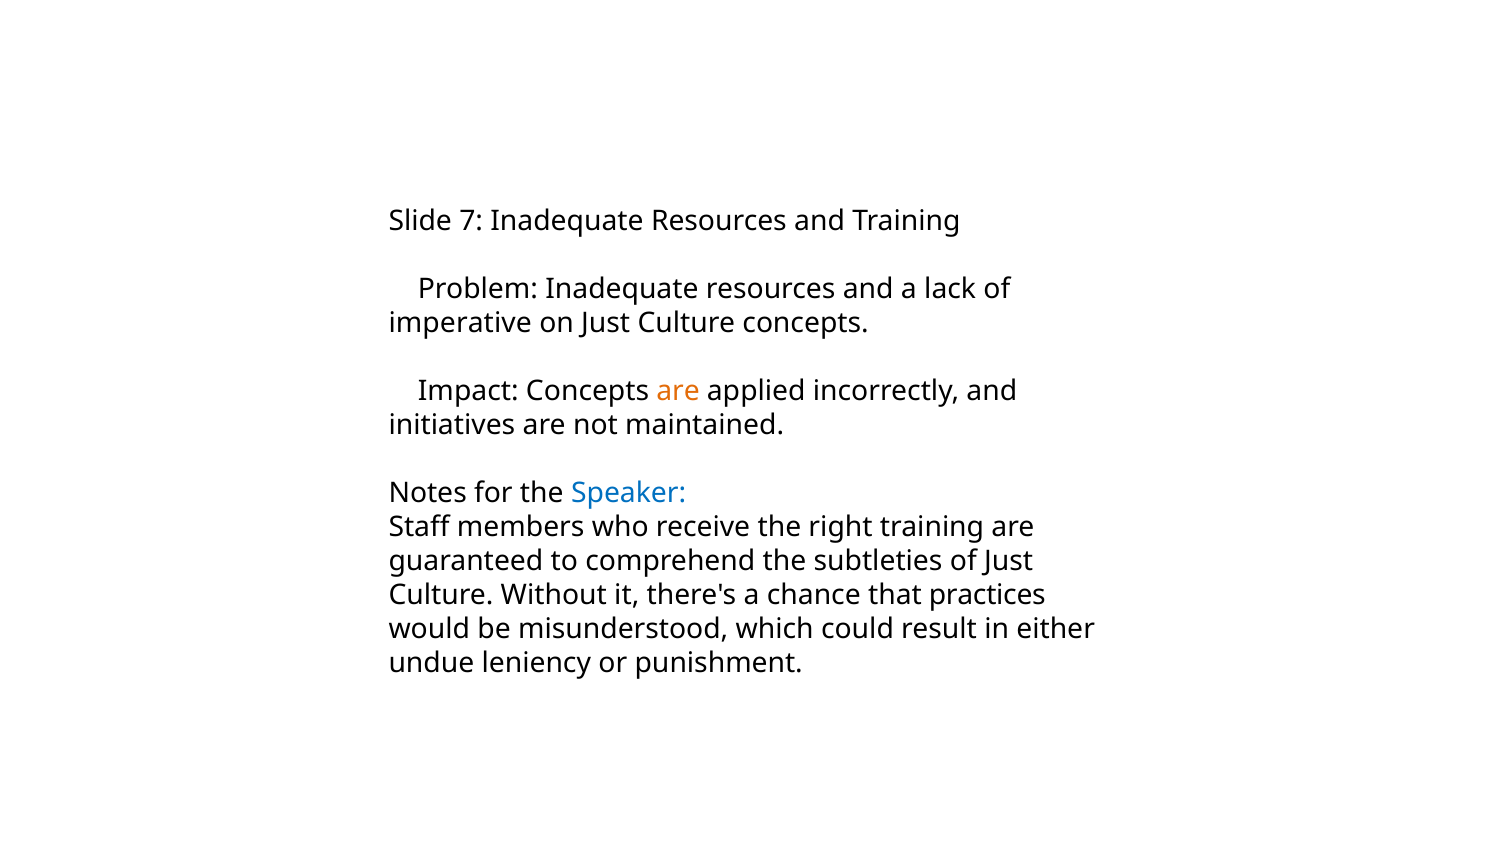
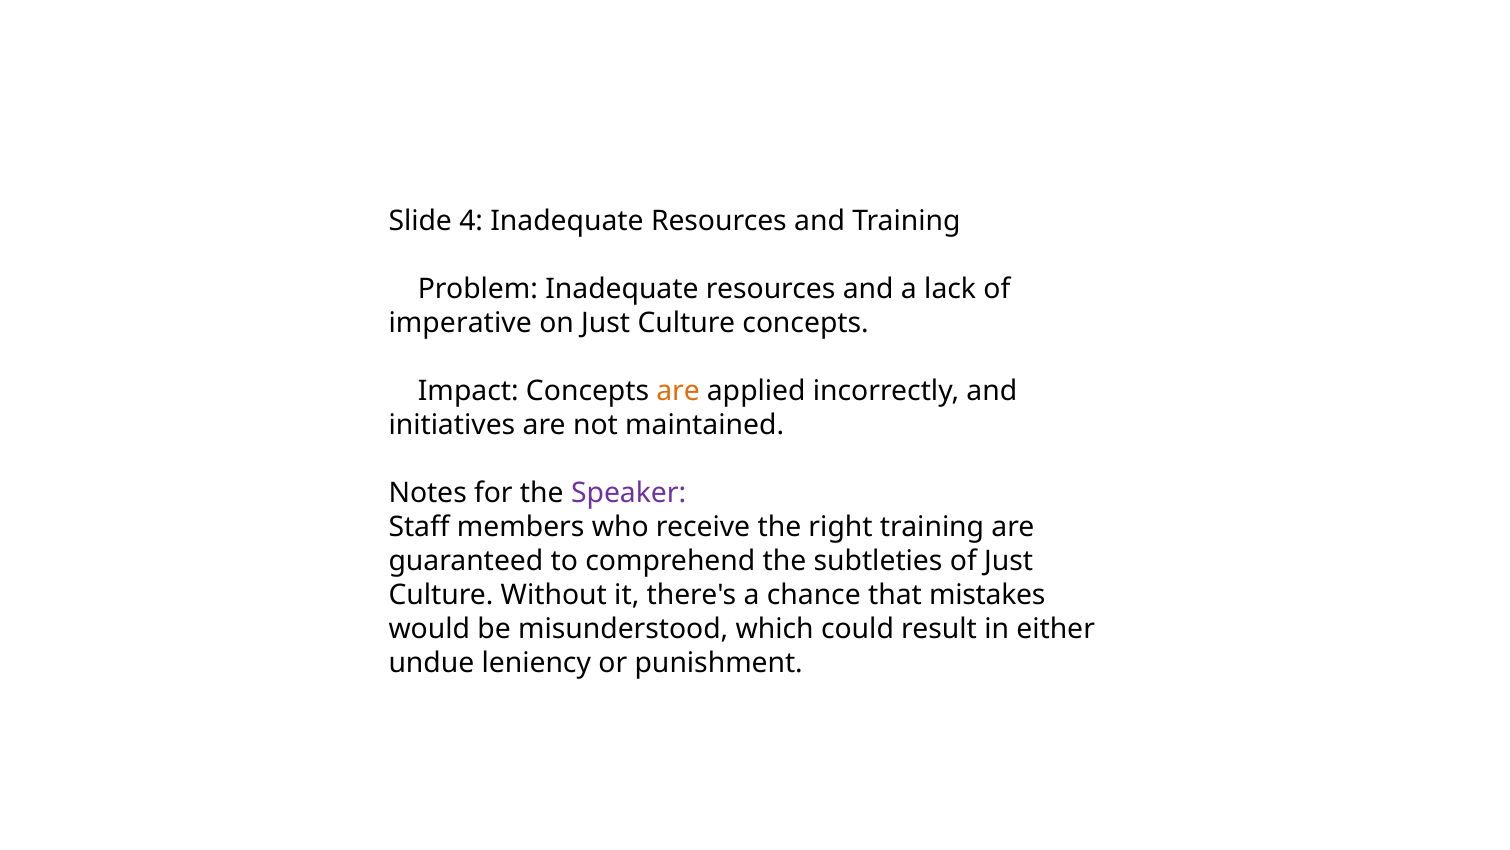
7: 7 -> 4
Speaker colour: blue -> purple
practices: practices -> mistakes
